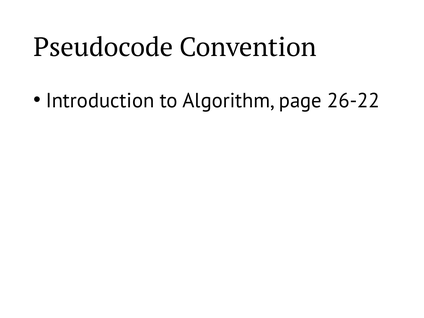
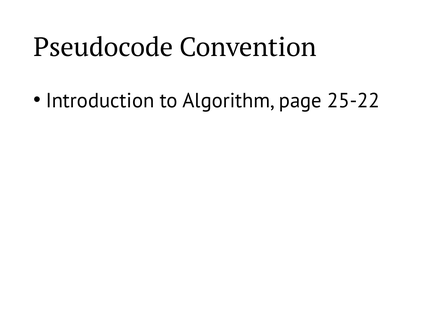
26-22: 26-22 -> 25-22
